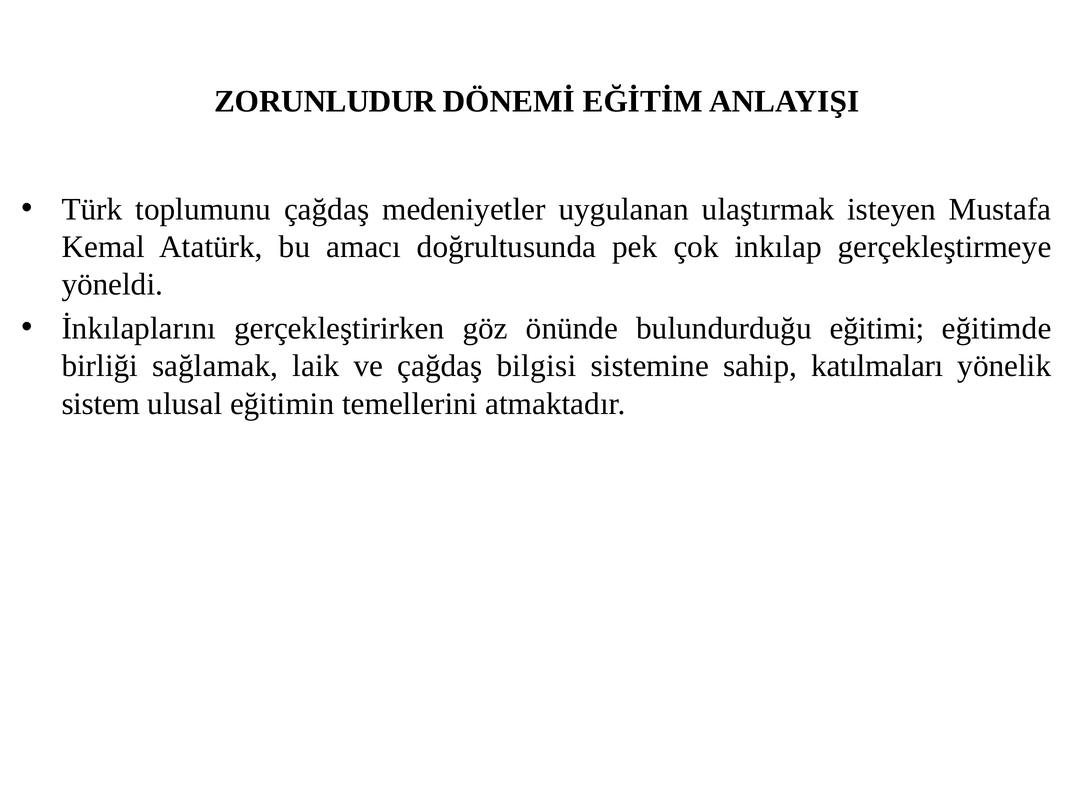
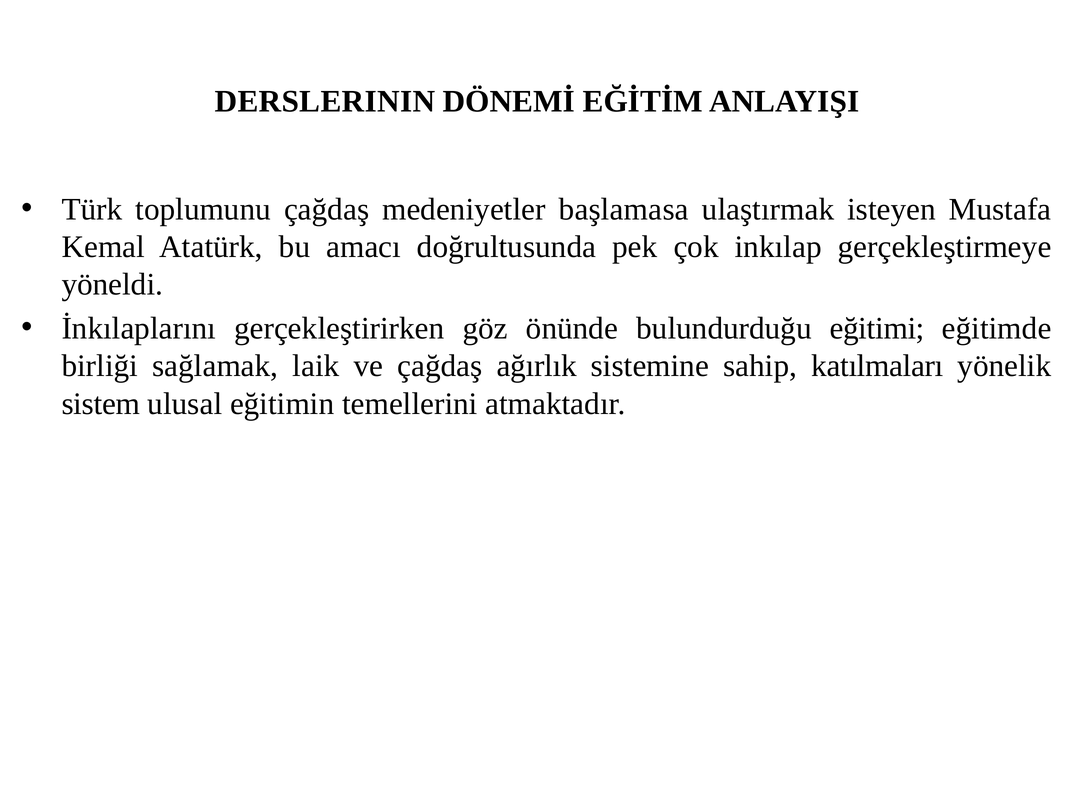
ZORUNLUDUR: ZORUNLUDUR -> DERSLERININ
uygulanan: uygulanan -> başlamasa
bilgisi: bilgisi -> ağırlık
